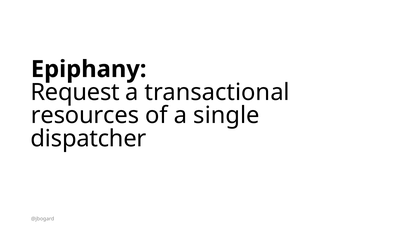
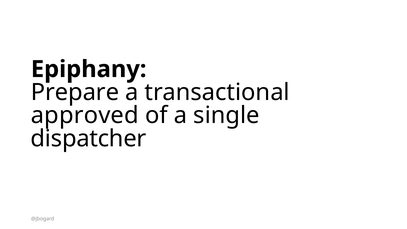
Request: Request -> Prepare
resources: resources -> approved
